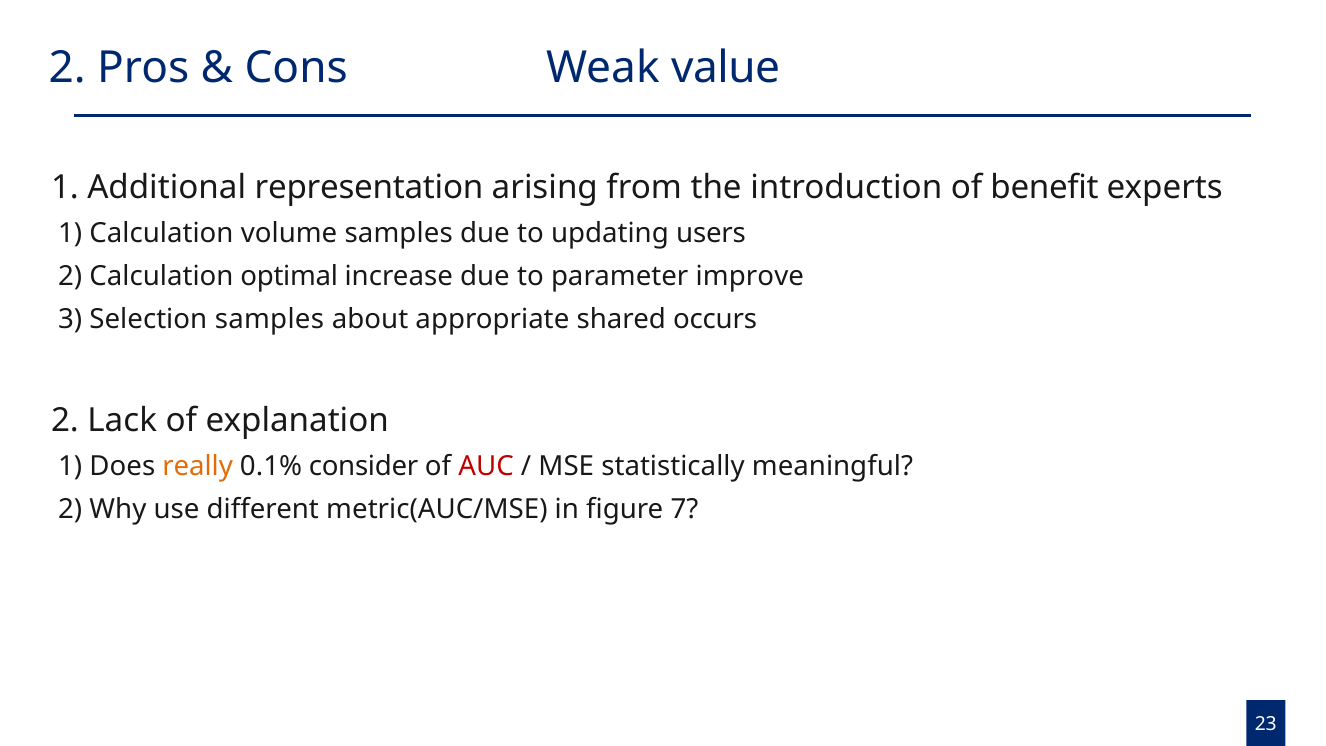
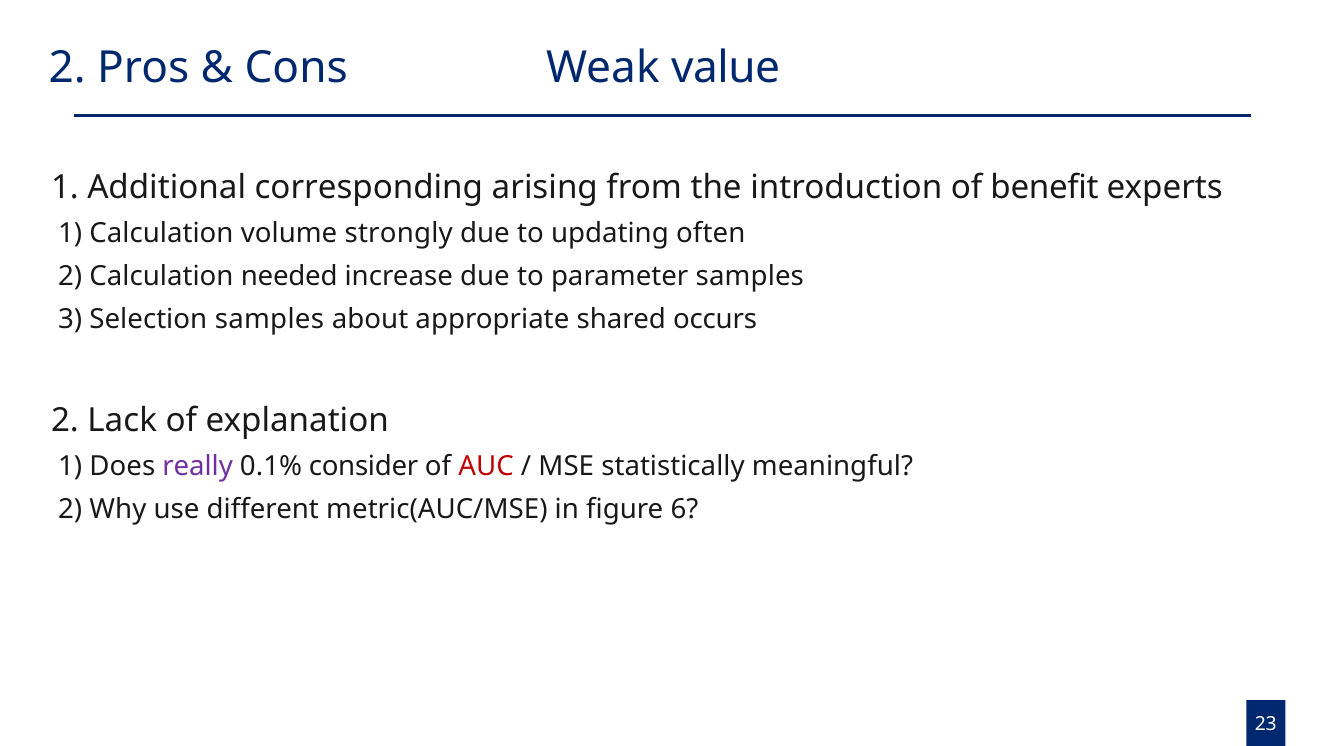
representation: representation -> corresponding
volume samples: samples -> strongly
users: users -> often
optimal: optimal -> needed
parameter improve: improve -> samples
really colour: orange -> purple
7: 7 -> 6
